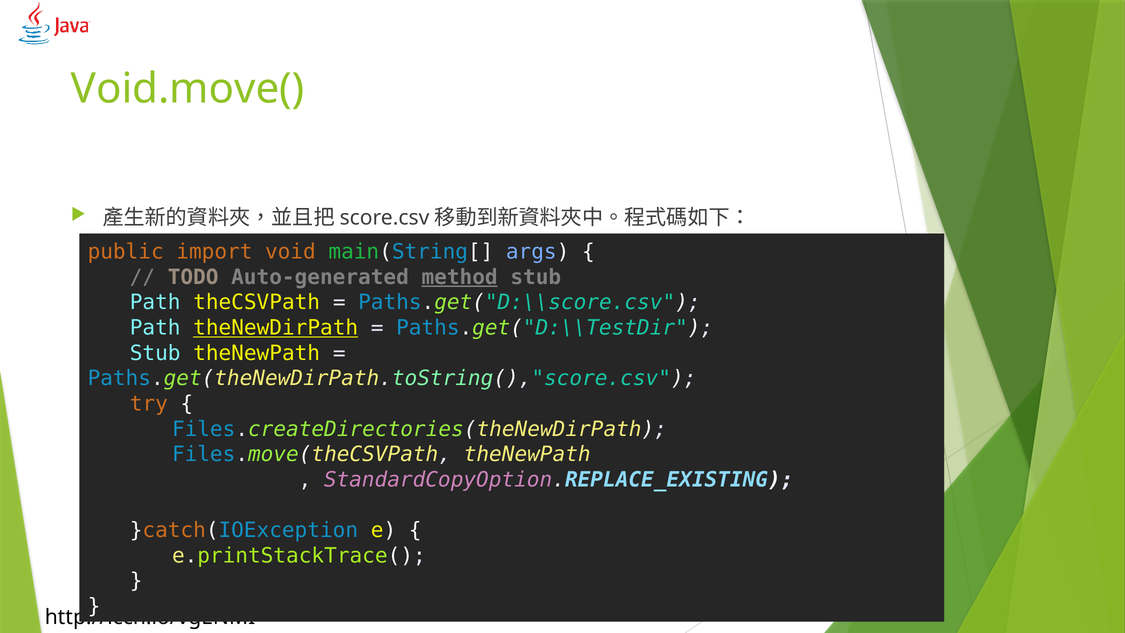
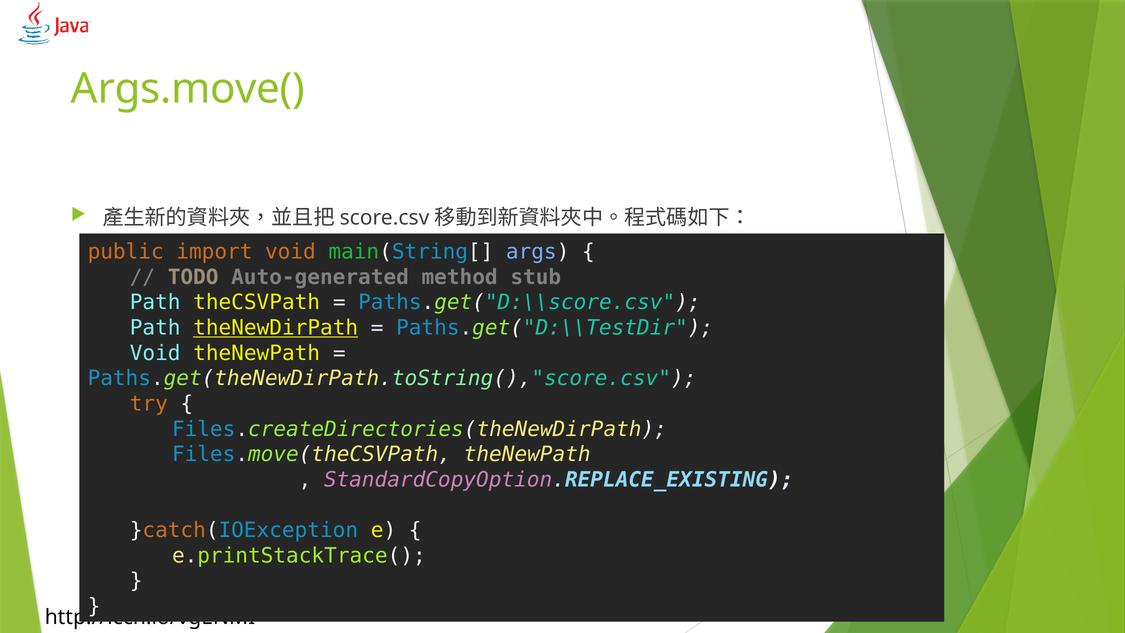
Void.move(: Void.move( -> Args.move(
method underline: present -> none
Stub at (155, 353): Stub -> Void
